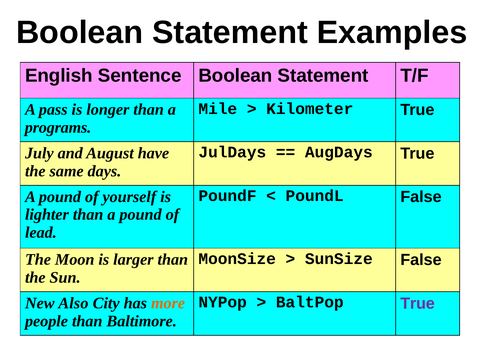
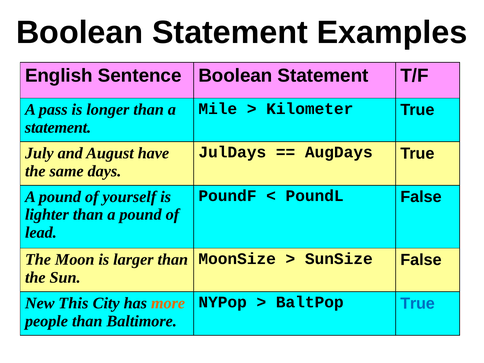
programs at (58, 127): programs -> statement
Also: Also -> This
True at (418, 303) colour: purple -> blue
